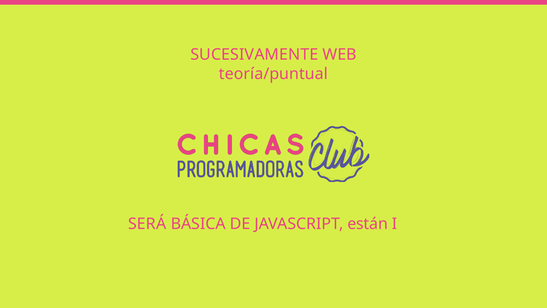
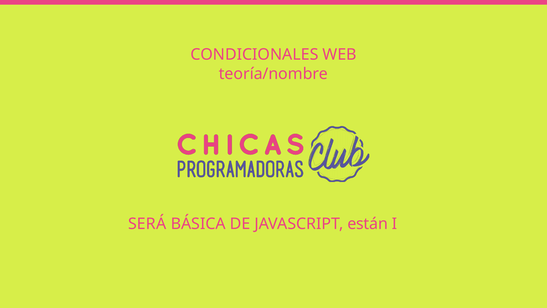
SUCESIVAMENTE: SUCESIVAMENTE -> CONDICIONALES
teoría/puntual: teoría/puntual -> teoría/nombre
